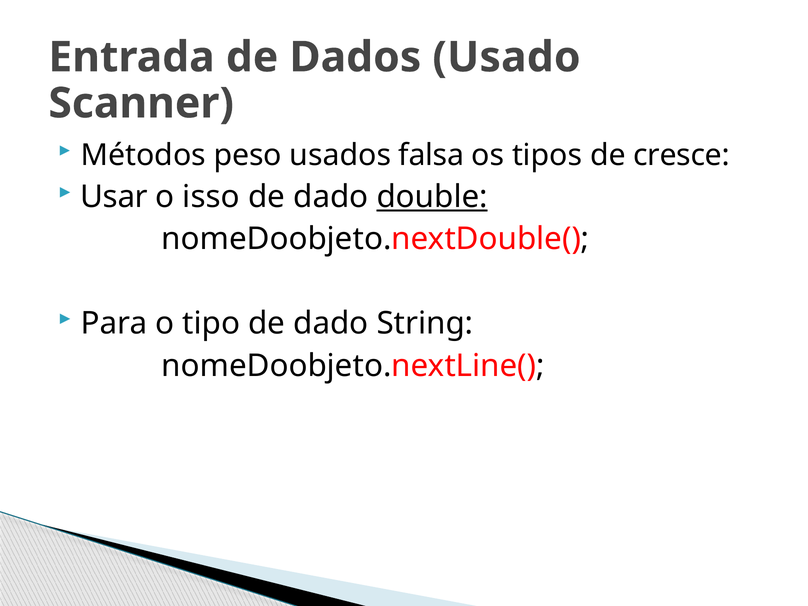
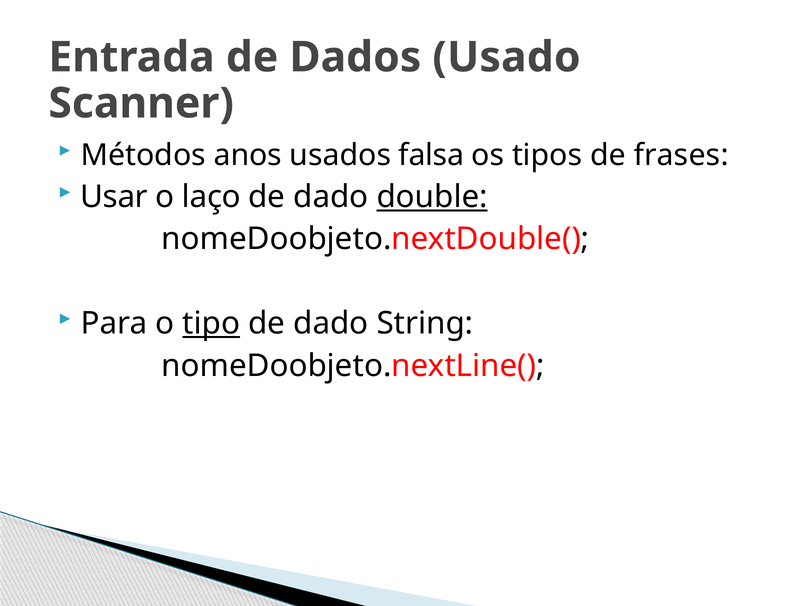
peso: peso -> anos
cresce: cresce -> frases
isso: isso -> laço
tipo underline: none -> present
